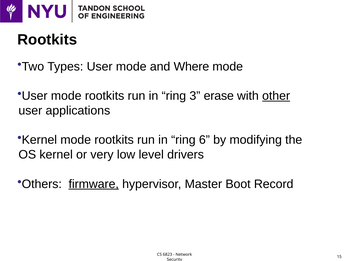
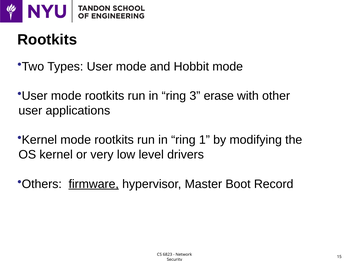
Where: Where -> Hobbit
other underline: present -> none
6: 6 -> 1
